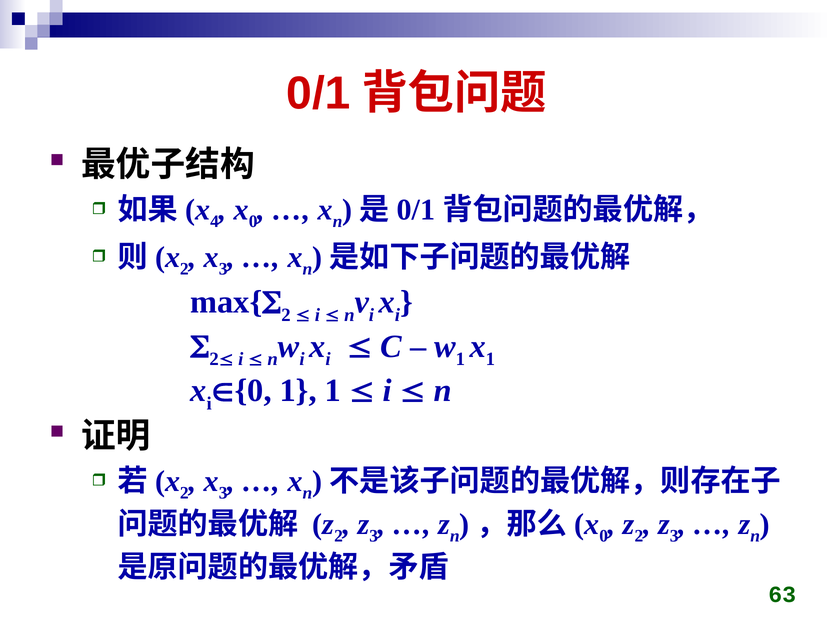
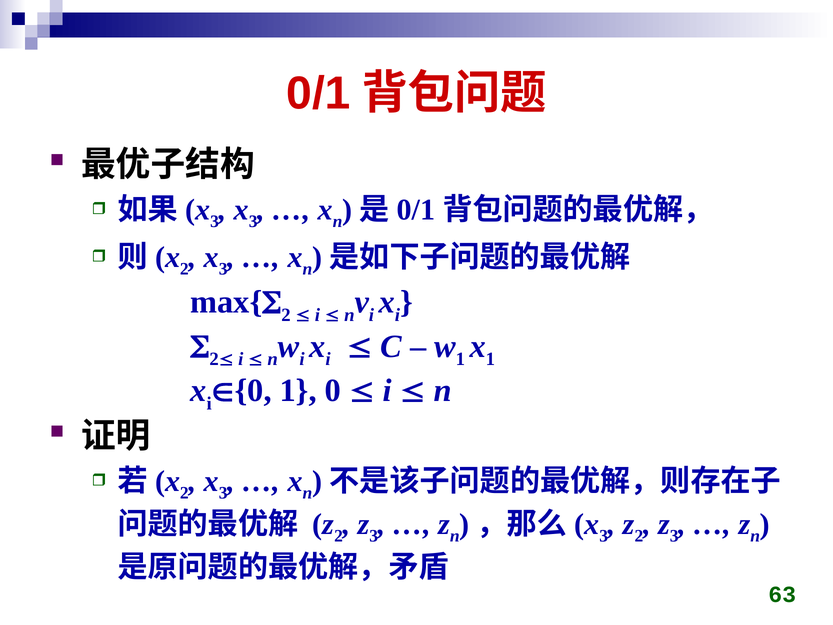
4 at (214, 221): 4 -> 3
0 at (253, 221): 0 -> 3
1 1: 1 -> 0
0 at (604, 536): 0 -> 3
